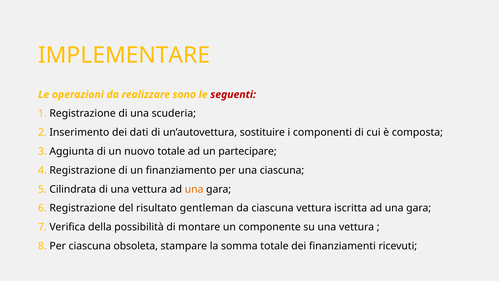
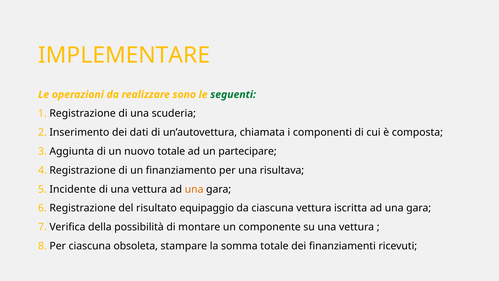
seguenti colour: red -> green
sostituire: sostituire -> chiamata
una ciascuna: ciascuna -> risultava
Cilindrata: Cilindrata -> Incidente
gentleman: gentleman -> equipaggio
